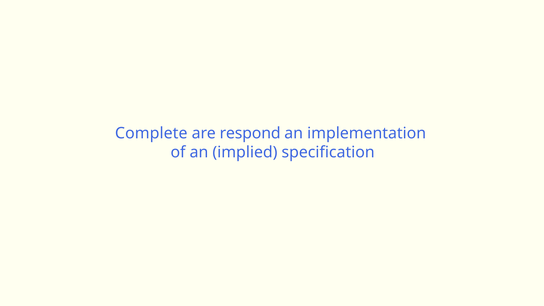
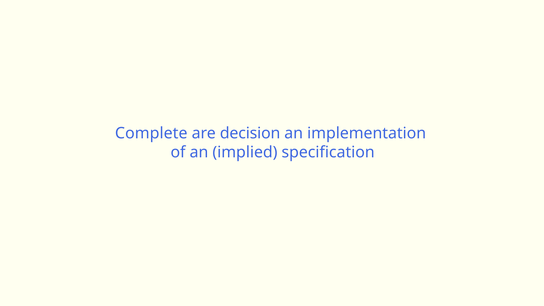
respond: respond -> decision
